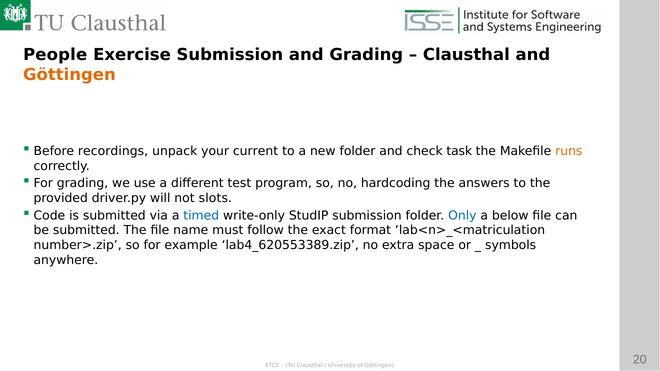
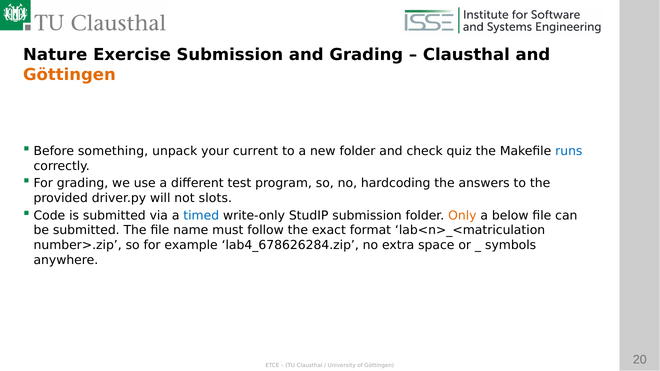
People: People -> Nature
recordings: recordings -> something
task: task -> quiz
runs colour: orange -> blue
Only colour: blue -> orange
lab4_620553389.zip: lab4_620553389.zip -> lab4_678626284.zip
